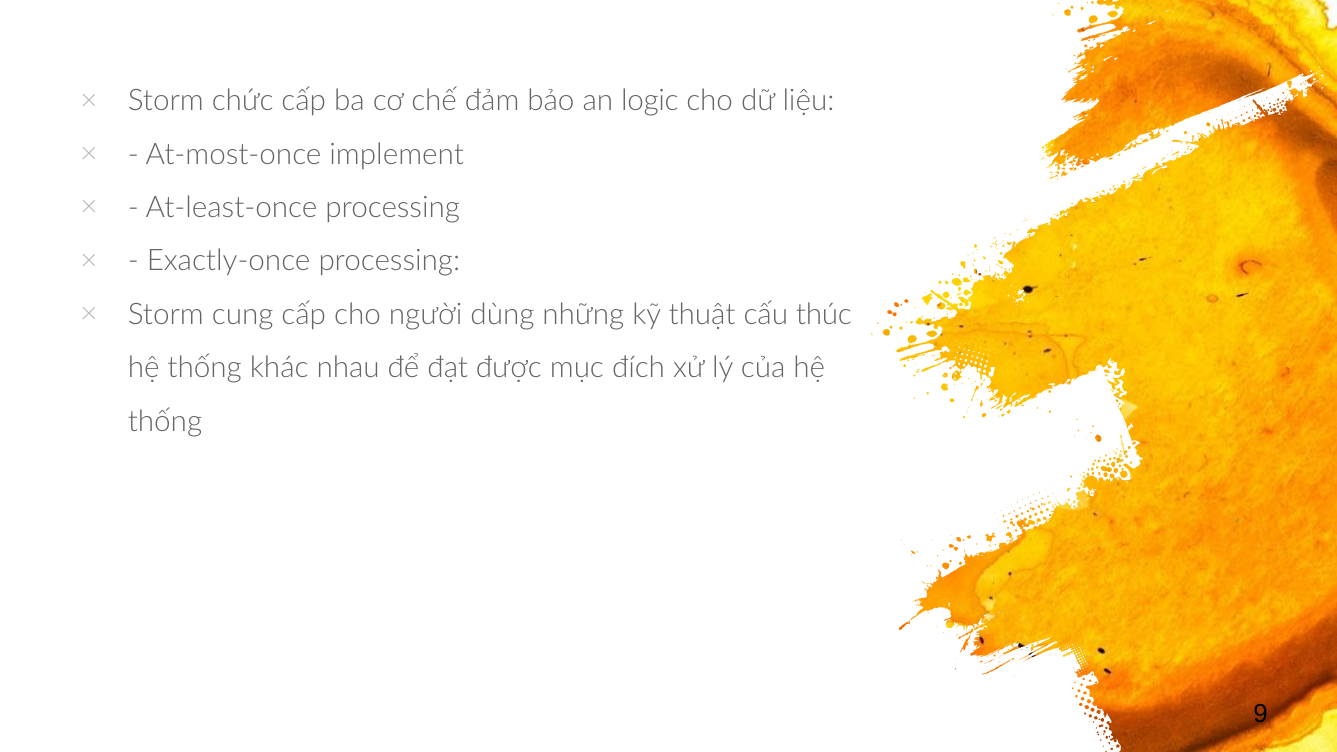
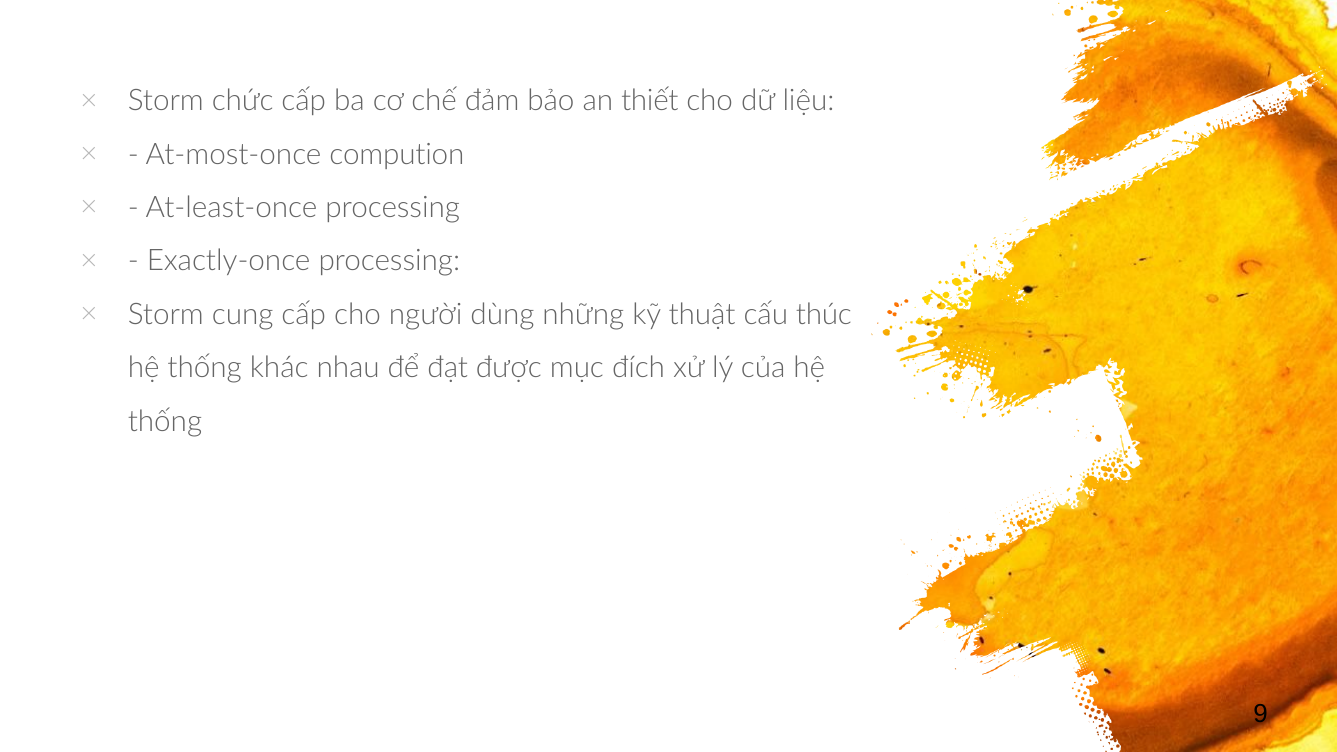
logic: logic -> thiết
implement: implement -> compution
